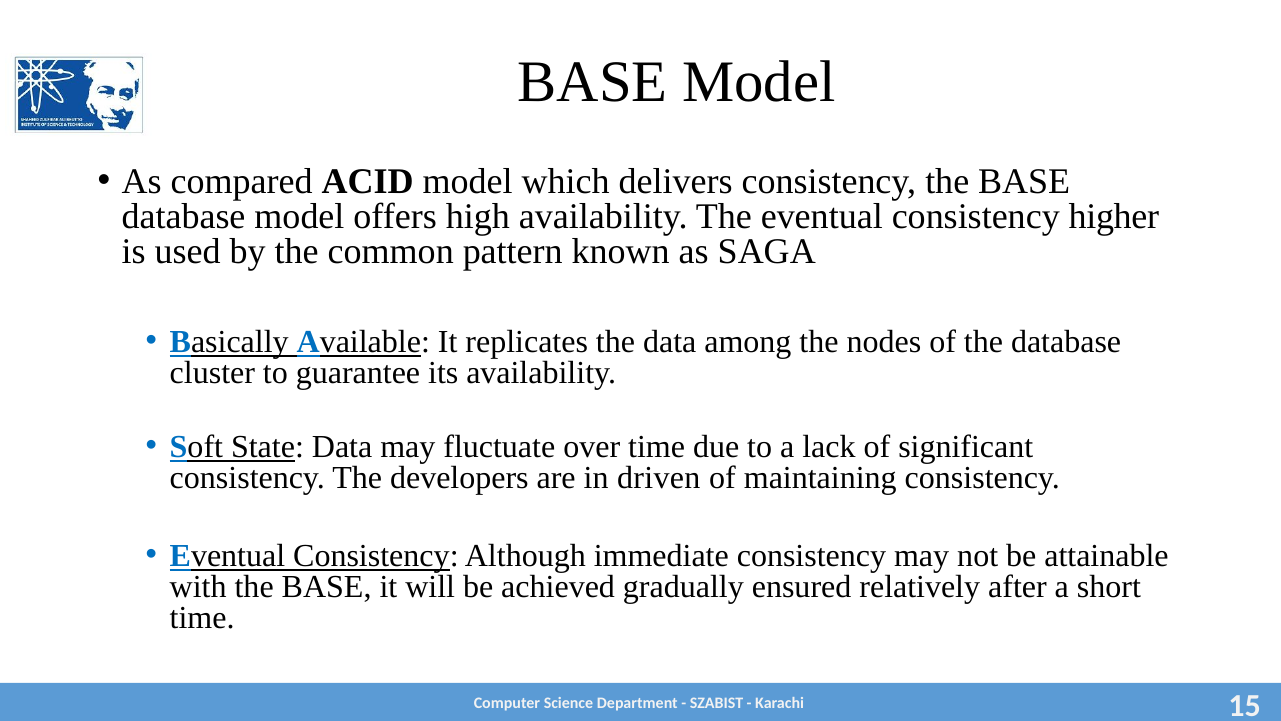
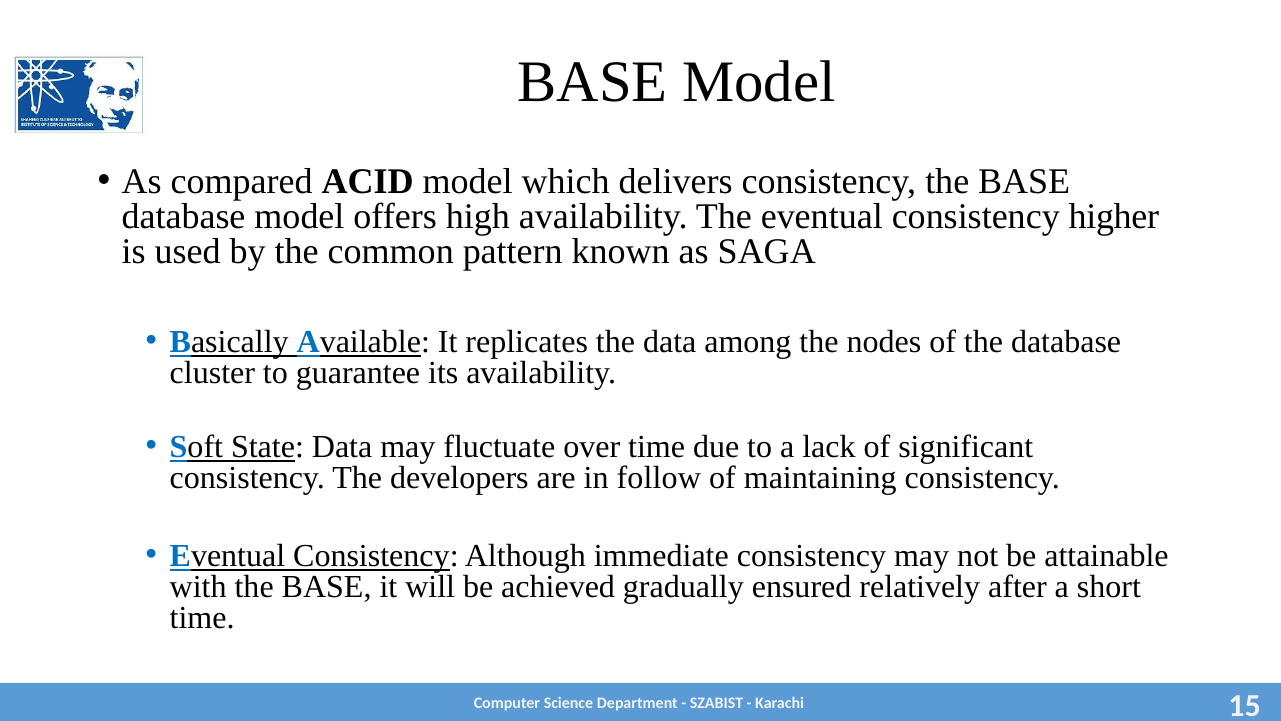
driven: driven -> follow
